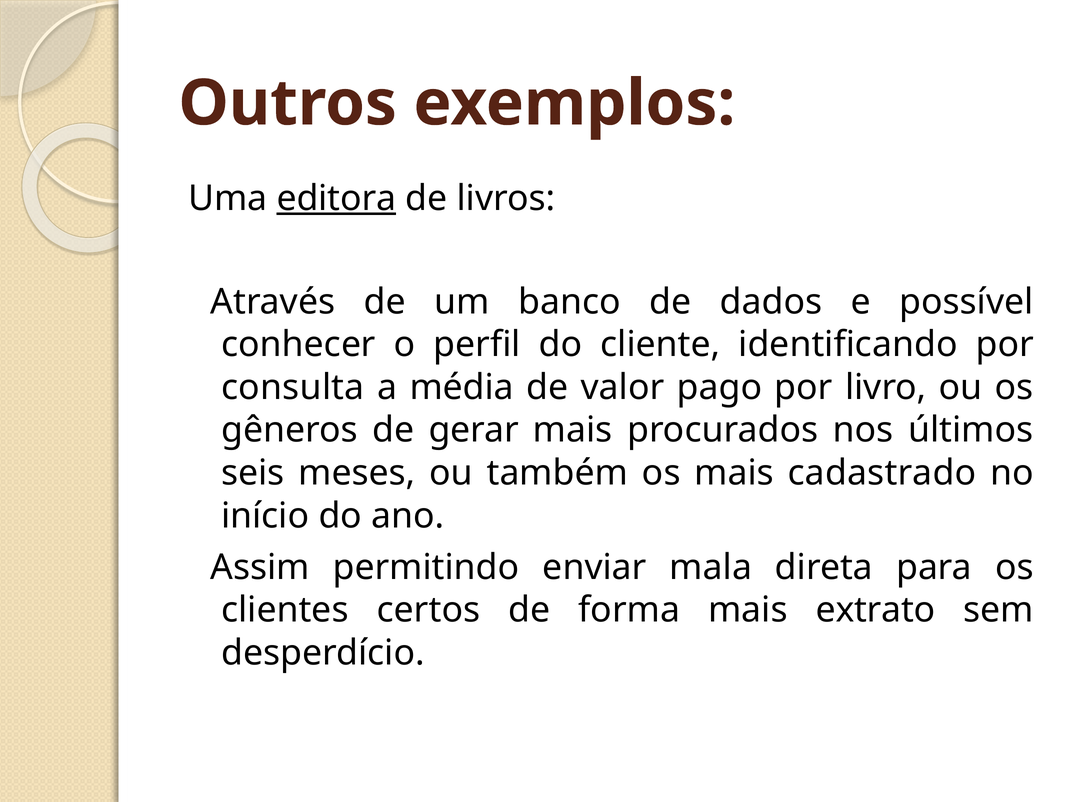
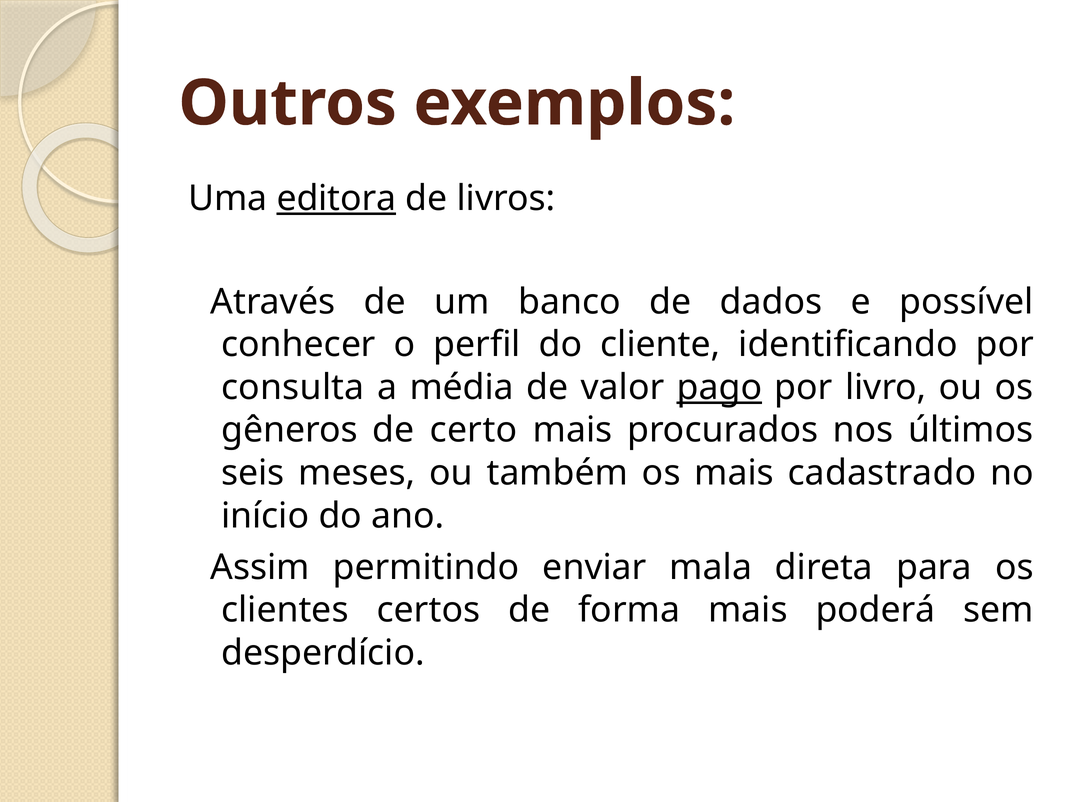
pago underline: none -> present
gerar: gerar -> certo
extrato: extrato -> poderá
